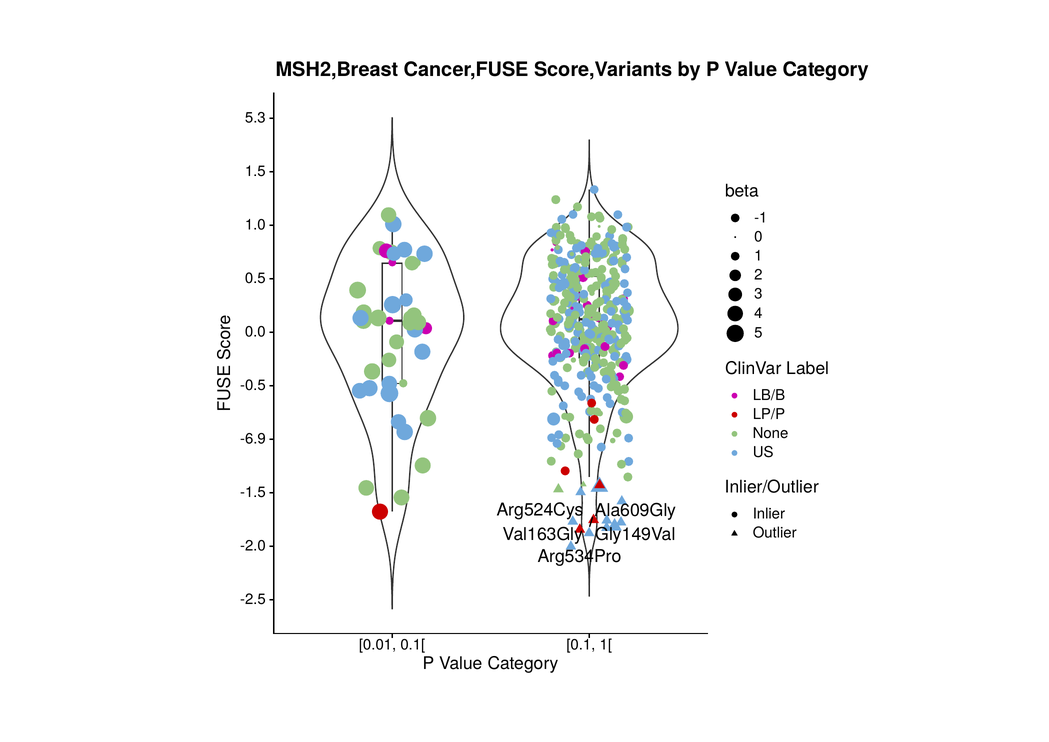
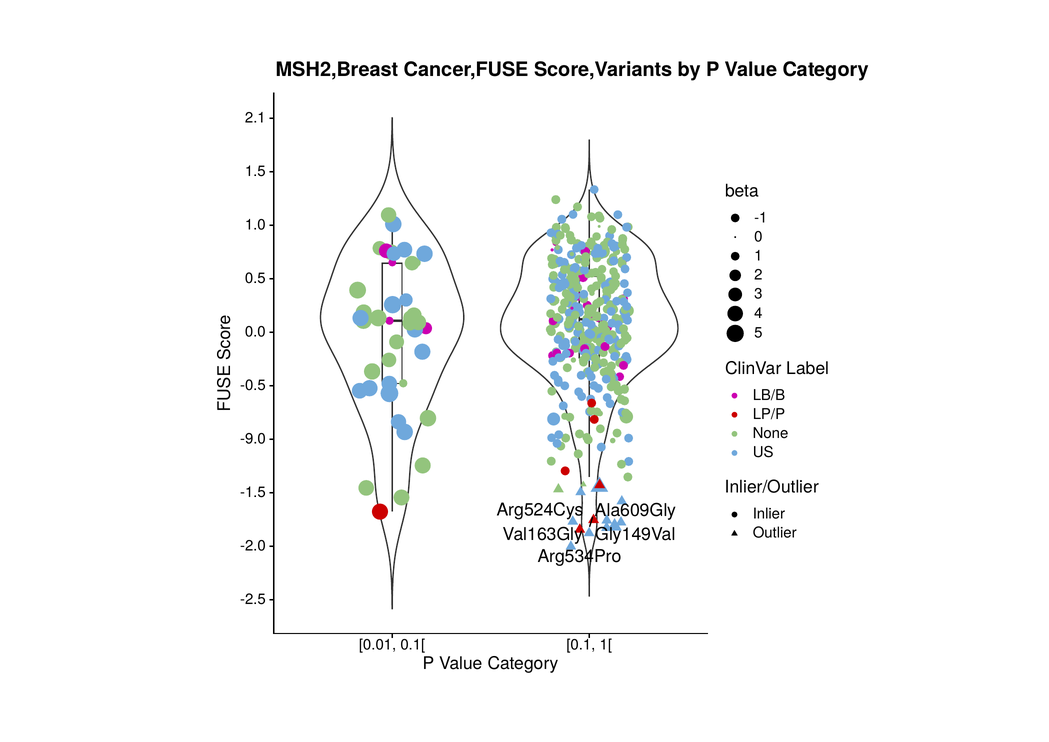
5.3: 5.3 -> 2.1
-6.9: -6.9 -> -9.0
